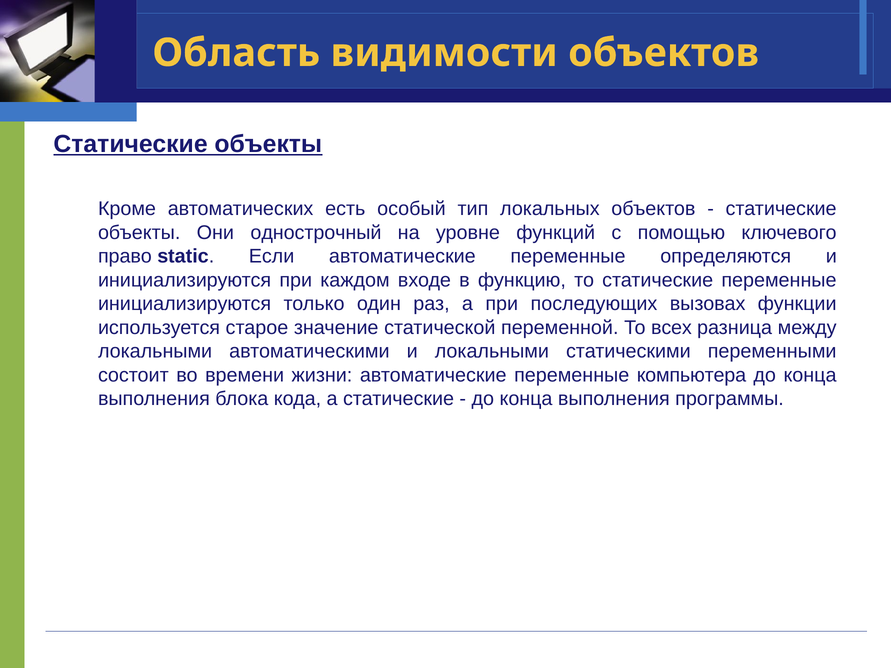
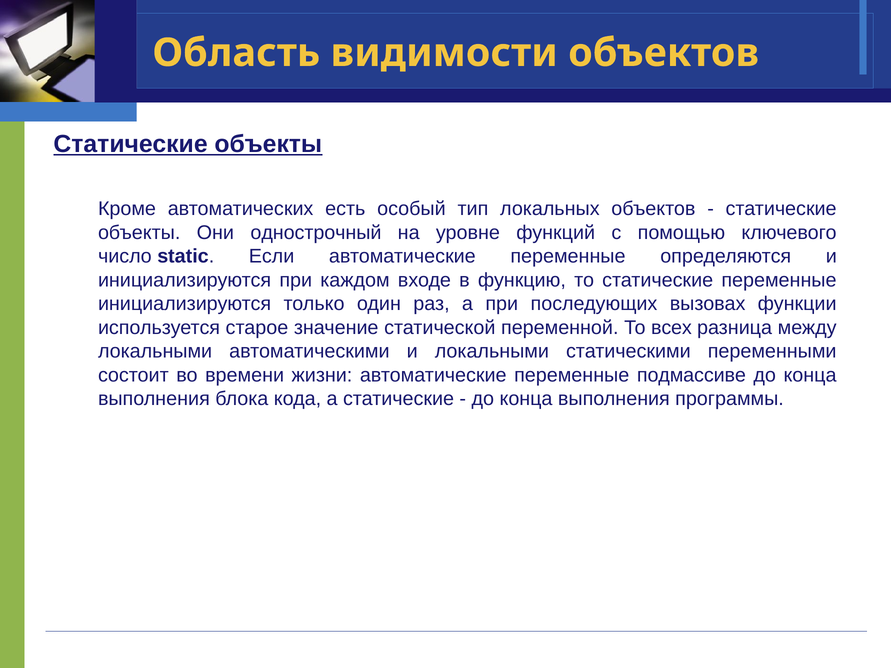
право: право -> число
компьютера: компьютера -> подмассиве
